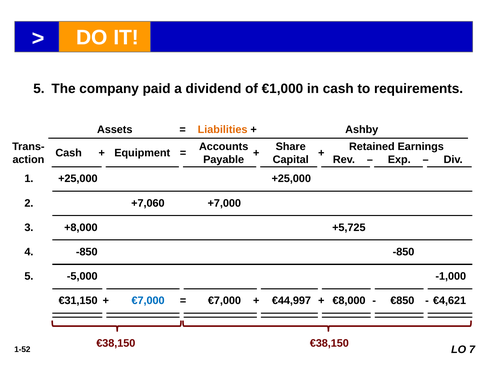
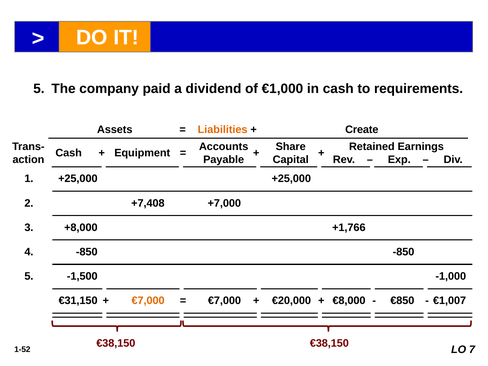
Ashby: Ashby -> Create
+7,060: +7,060 -> +7,408
+5,725: +5,725 -> +1,766
-5,000: -5,000 -> -1,500
€7,000 at (148, 301) colour: blue -> orange
€44,997: €44,997 -> €20,000
€4,621: €4,621 -> €1,007
